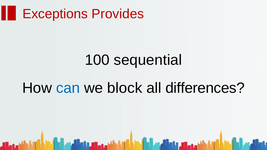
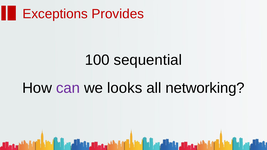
can colour: blue -> purple
block: block -> looks
differences: differences -> networking
